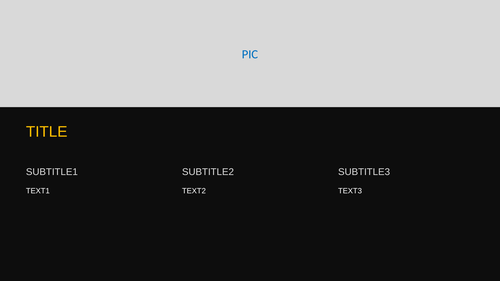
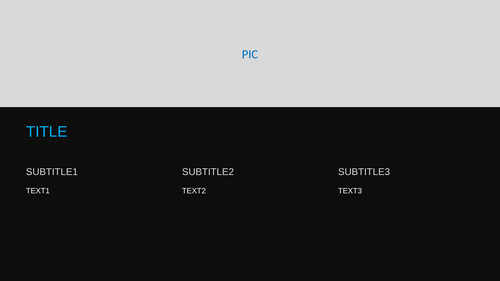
TITLE colour: yellow -> light blue
